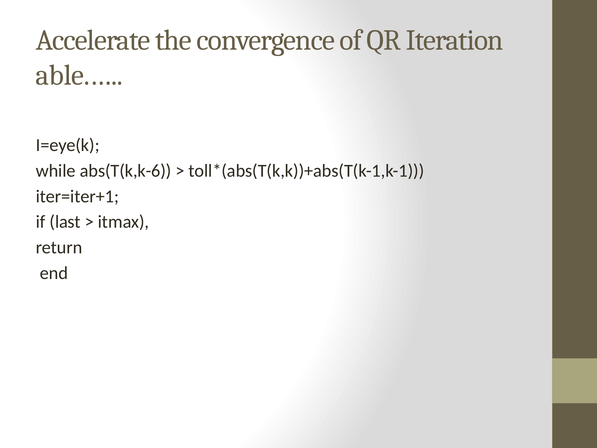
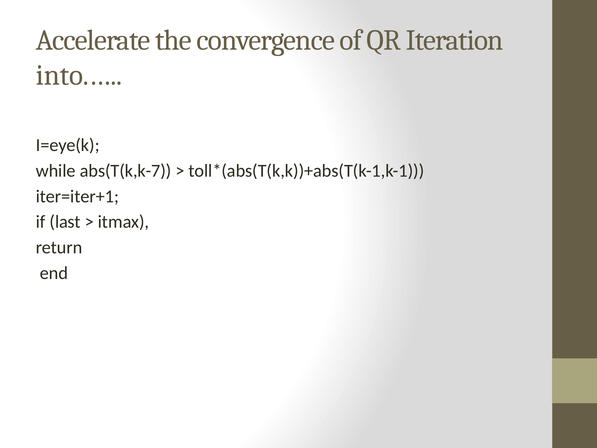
able.…: able.… -> into.…
abs(T(k,k-6: abs(T(k,k-6 -> abs(T(k,k-7
